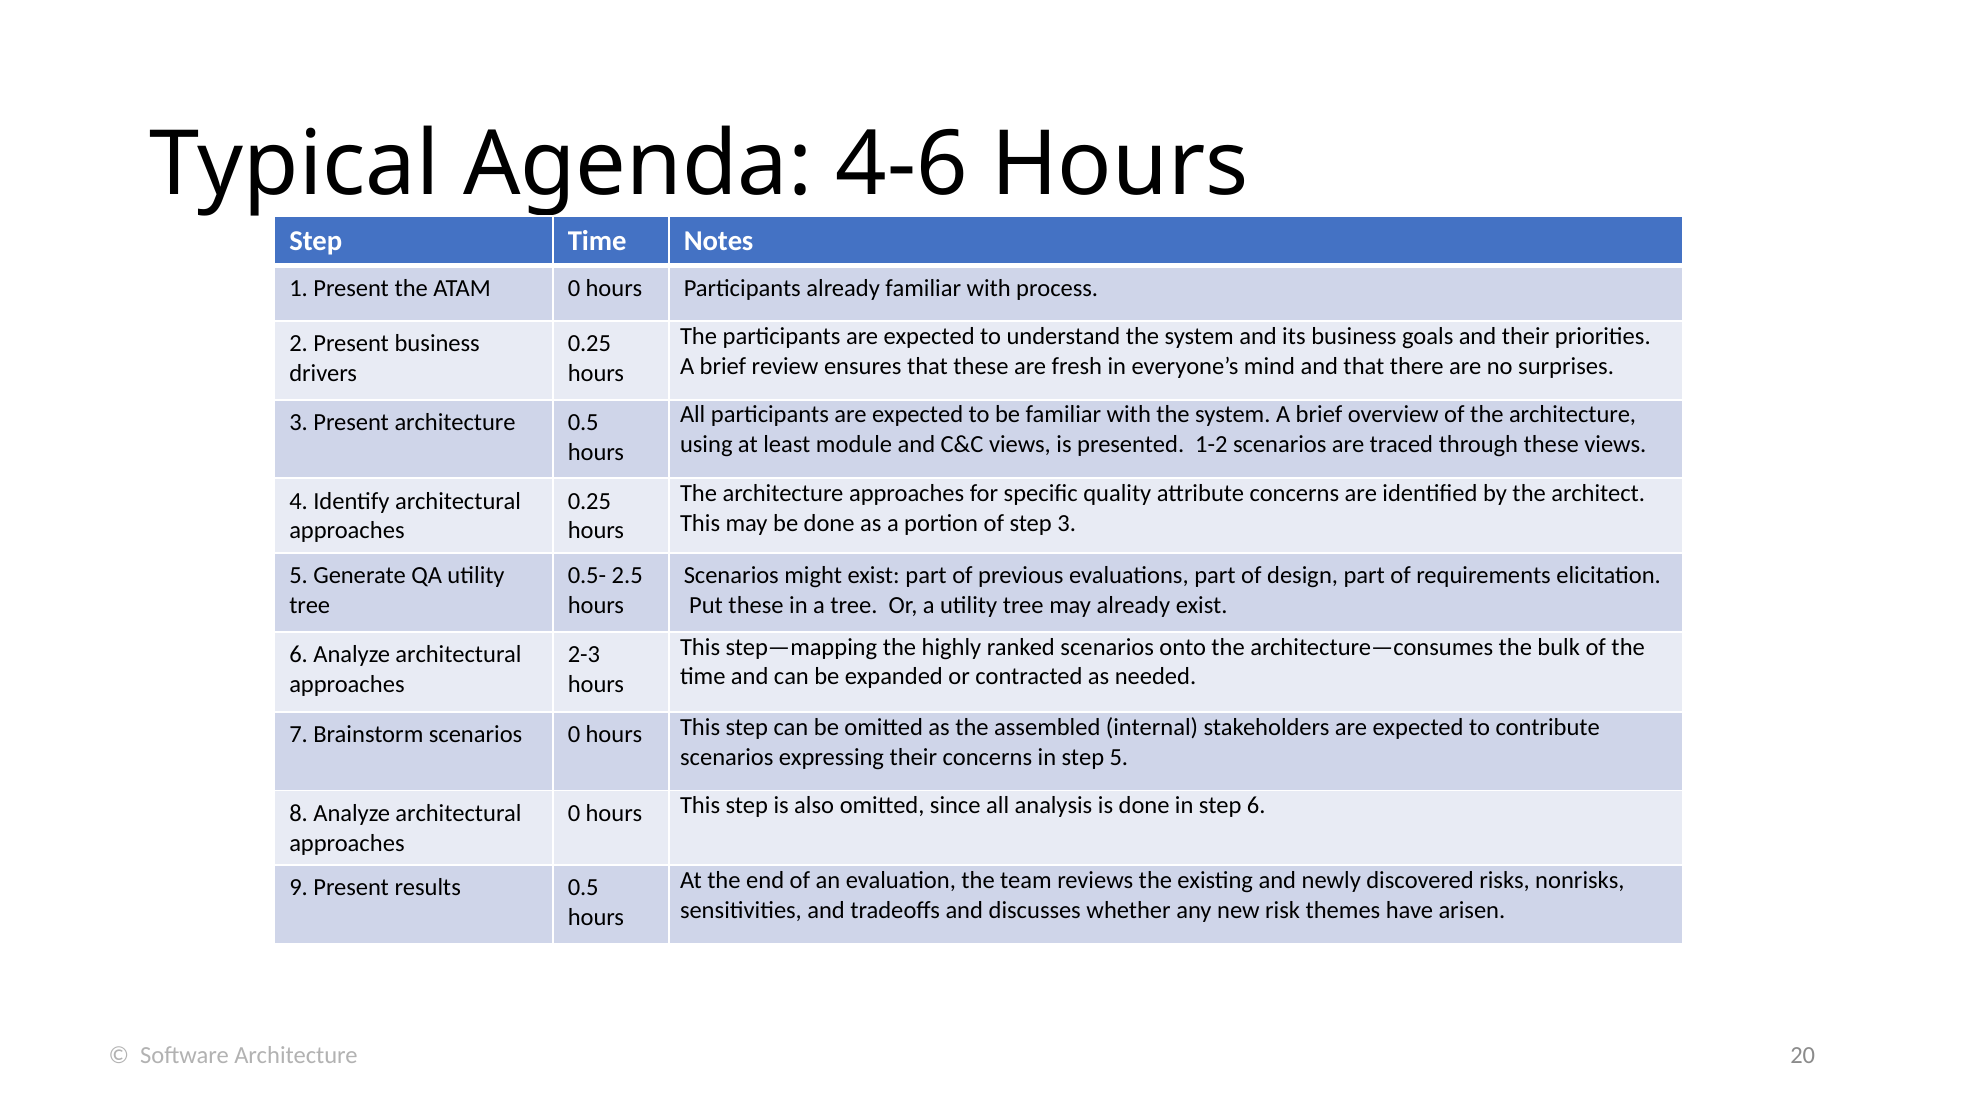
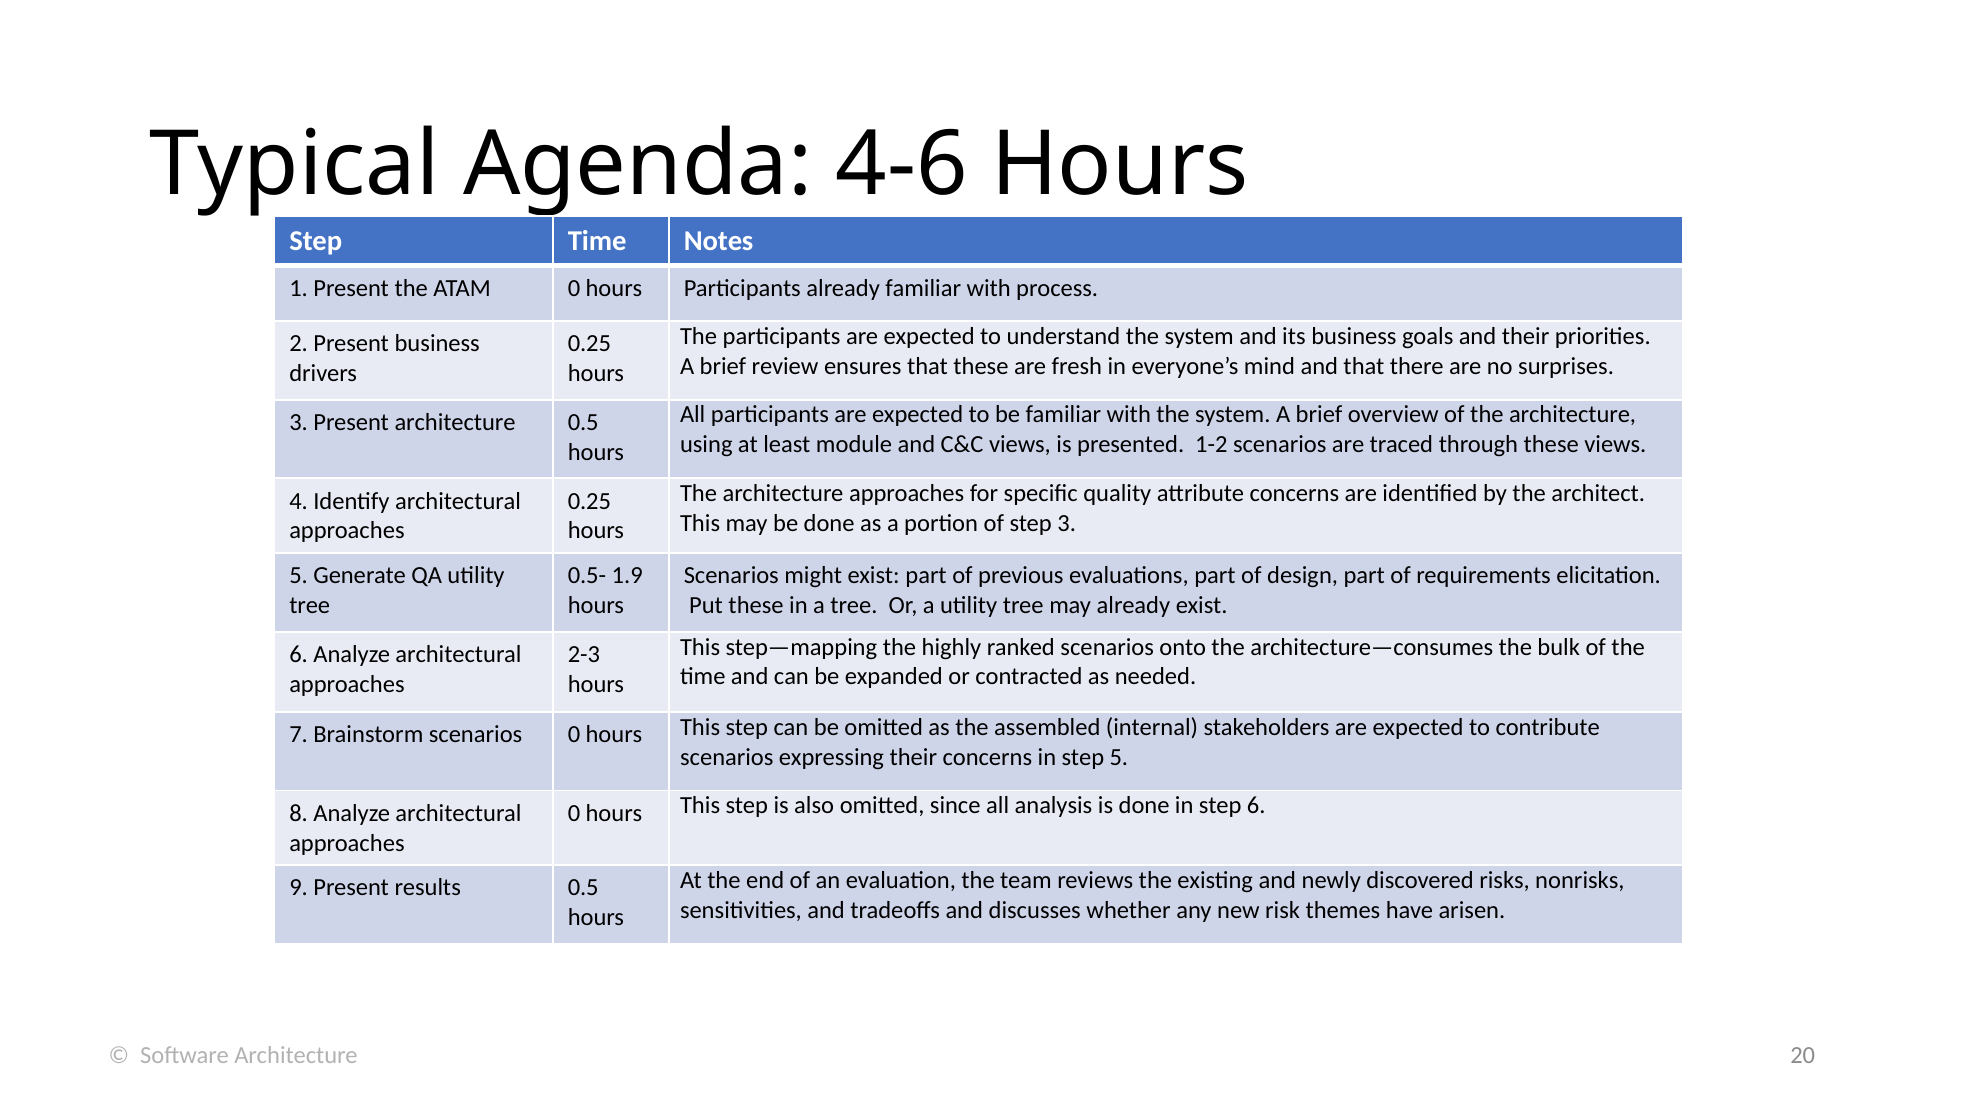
2.5: 2.5 -> 1.9
